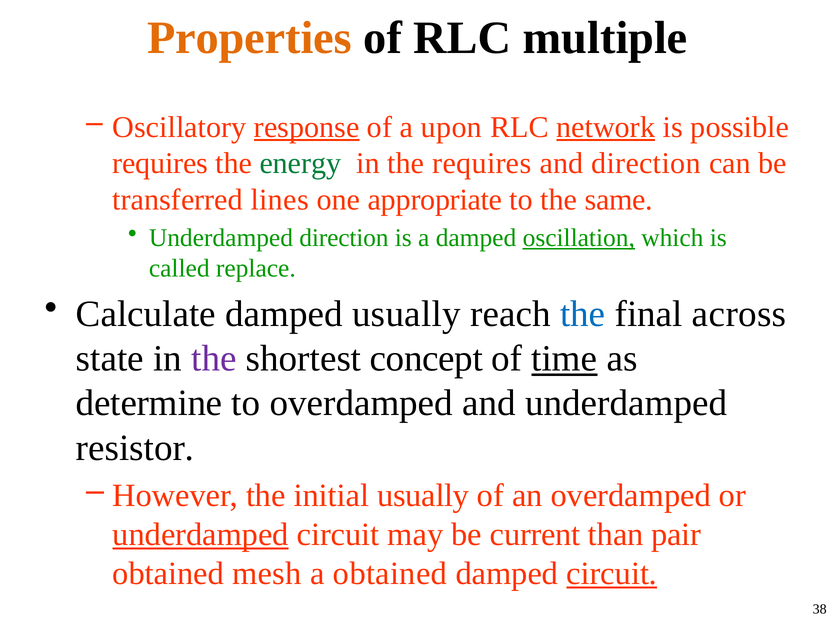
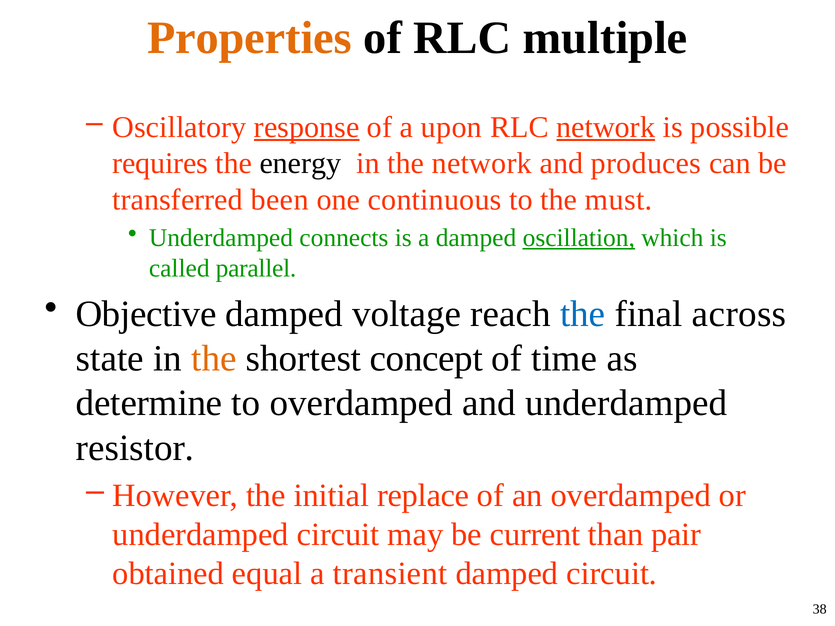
energy colour: green -> black
the requires: requires -> network
and direction: direction -> produces
lines: lines -> been
appropriate: appropriate -> continuous
same: same -> must
Underdamped direction: direction -> connects
replace: replace -> parallel
Calculate: Calculate -> Objective
damped usually: usually -> voltage
the at (214, 359) colour: purple -> orange
time underline: present -> none
initial usually: usually -> replace
underdamped at (201, 535) underline: present -> none
mesh: mesh -> equal
a obtained: obtained -> transient
circuit at (612, 574) underline: present -> none
